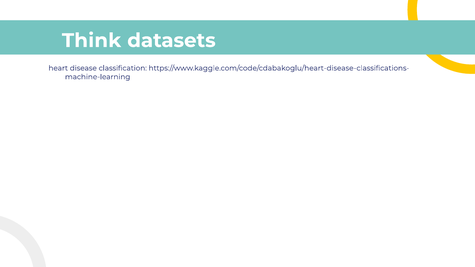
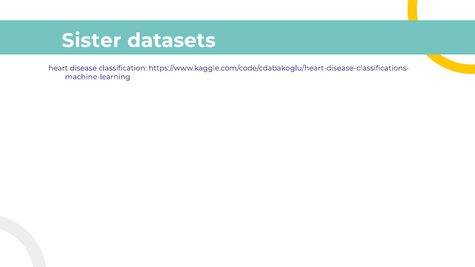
Think: Think -> Sister
